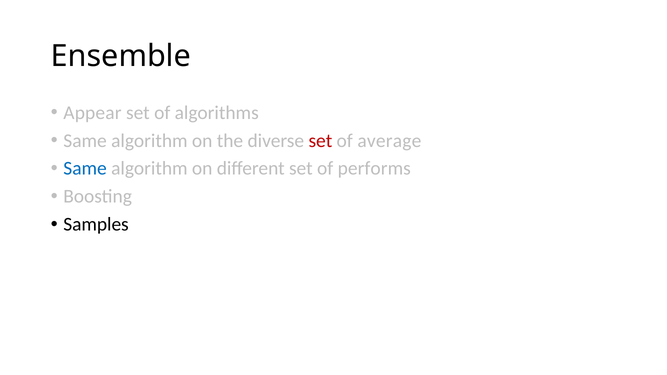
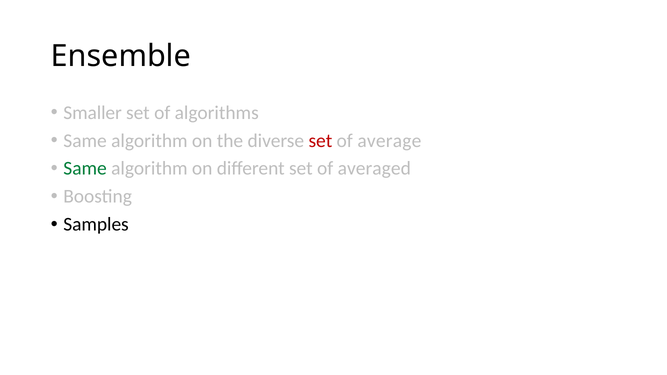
Appear: Appear -> Smaller
Same at (85, 169) colour: blue -> green
performs: performs -> averaged
